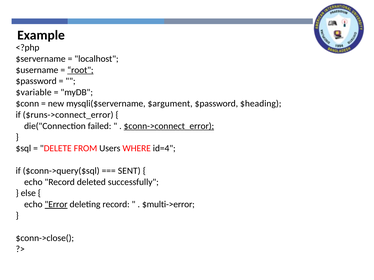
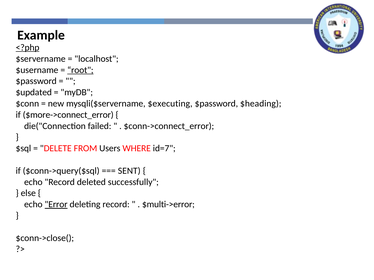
<?php underline: none -> present
$variable: $variable -> $updated
$argument: $argument -> $executing
$runs->connect_error: $runs->connect_error -> $more->connect_error
$conn->connect_error underline: present -> none
id=4: id=4 -> id=7
